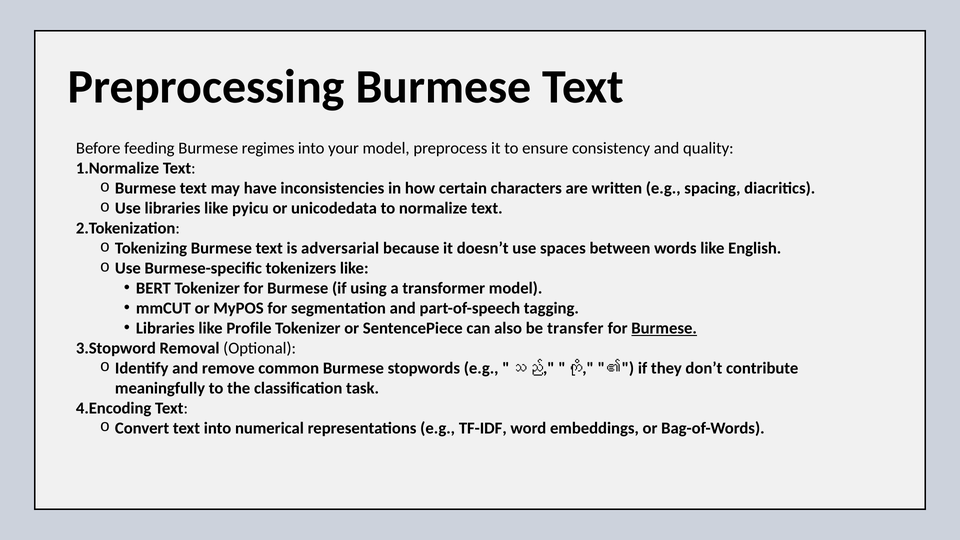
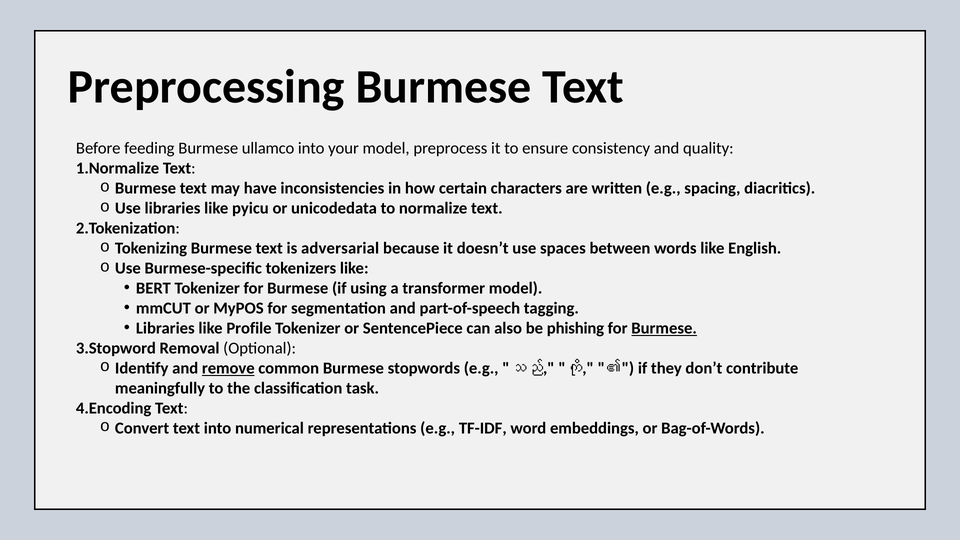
regimes: regimes -> ullamco
transfer: transfer -> phishing
remove underline: none -> present
